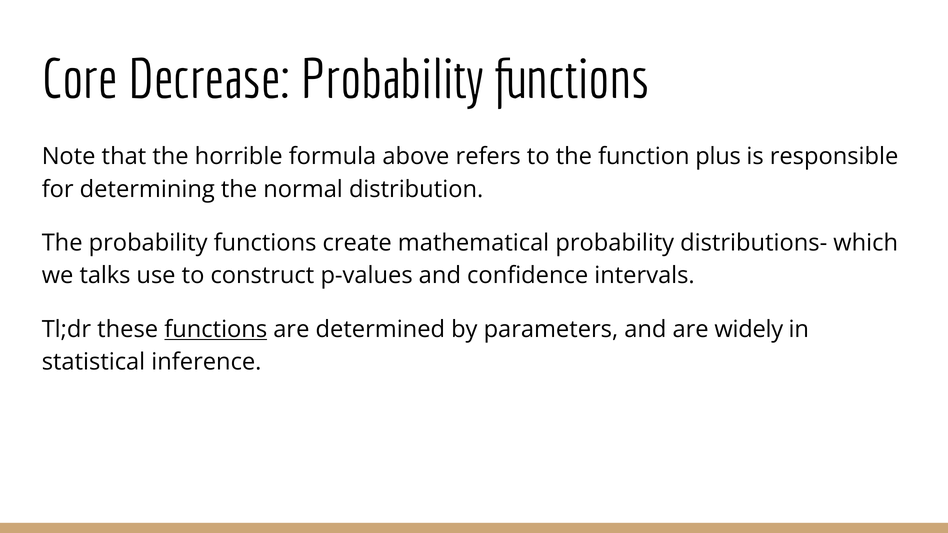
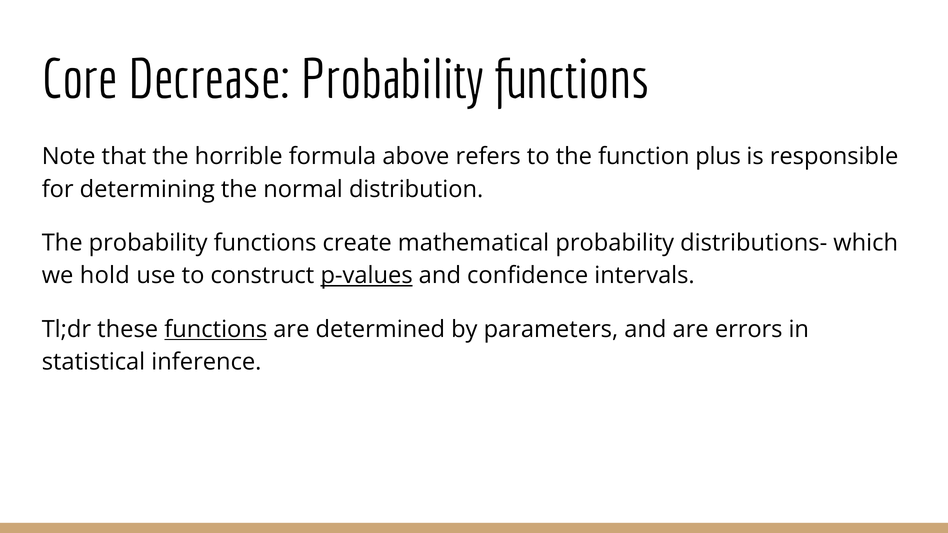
talks: talks -> hold
p-values underline: none -> present
widely: widely -> errors
